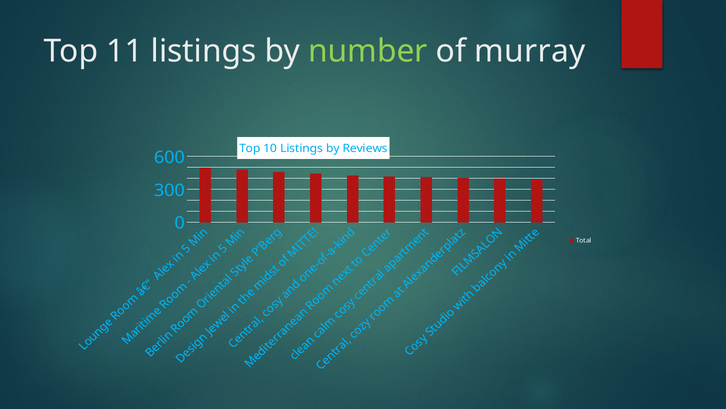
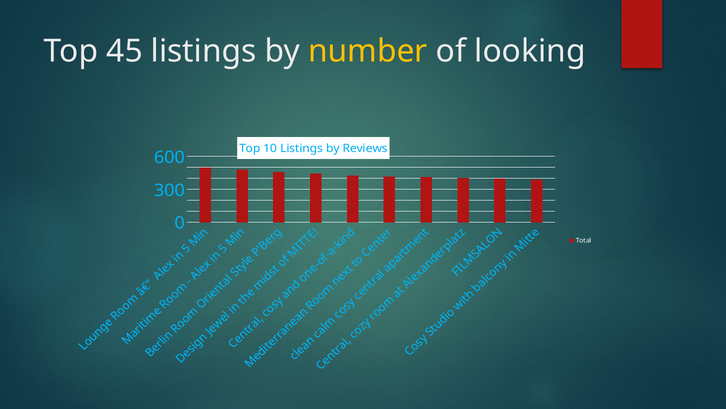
11: 11 -> 45
number colour: light green -> yellow
murray: murray -> looking
